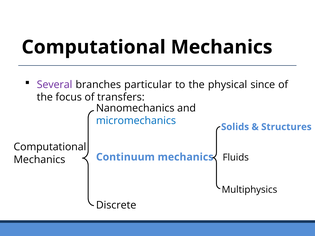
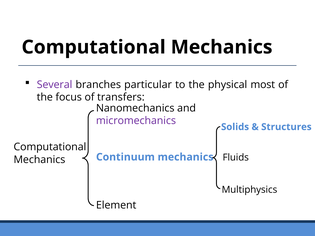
since: since -> most
micromechanics colour: blue -> purple
Discrete: Discrete -> Element
